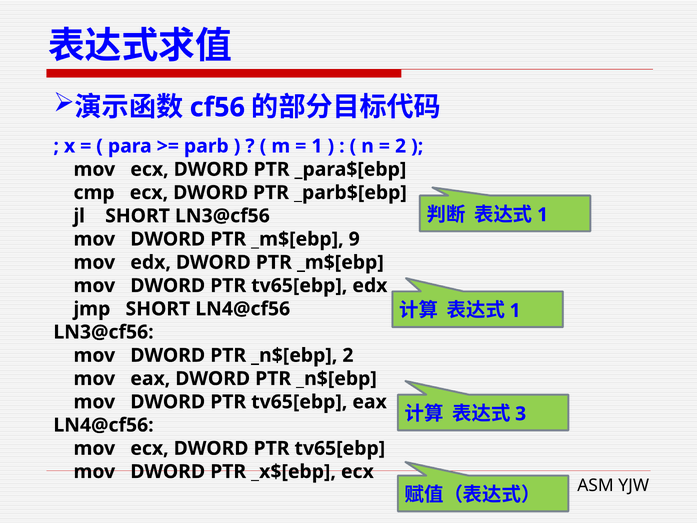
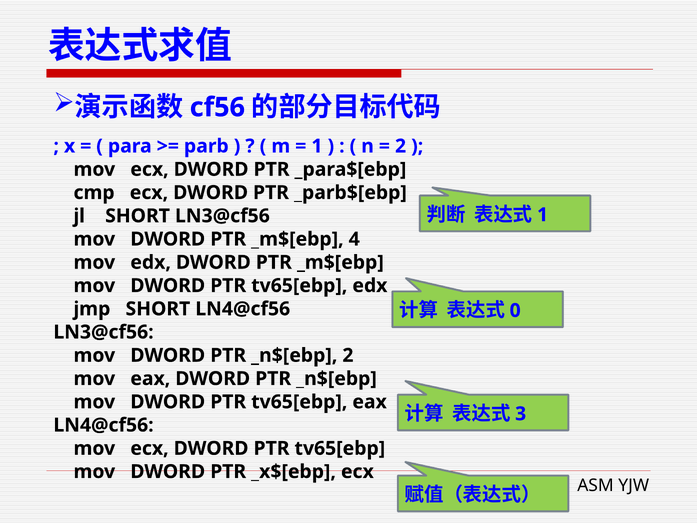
9: 9 -> 4
1 at (515, 310): 1 -> 0
